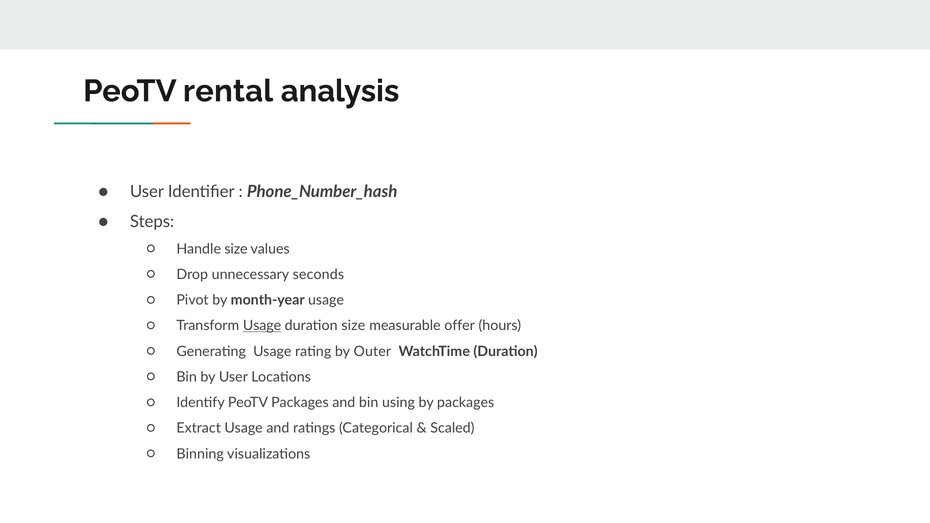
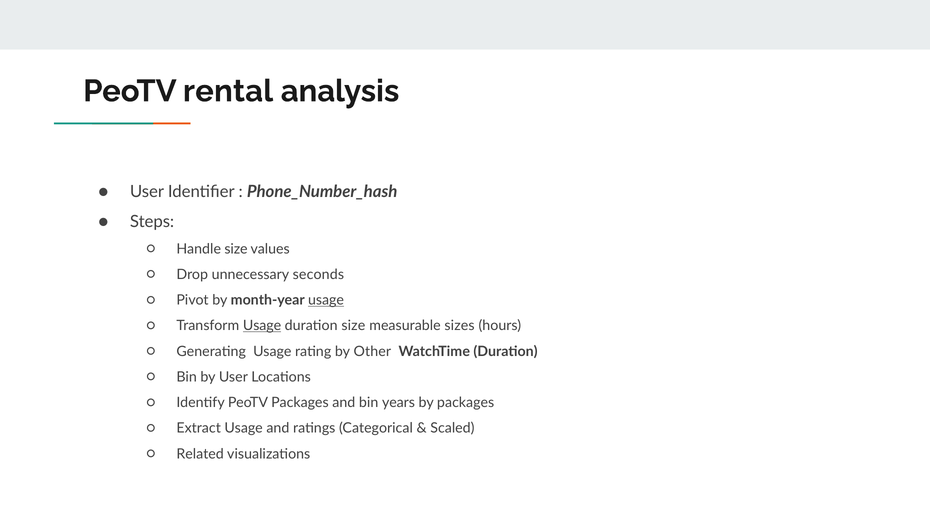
usage at (326, 300) underline: none -> present
offer: offer -> sizes
Outer: Outer -> Other
using: using -> years
Binning: Binning -> Related
